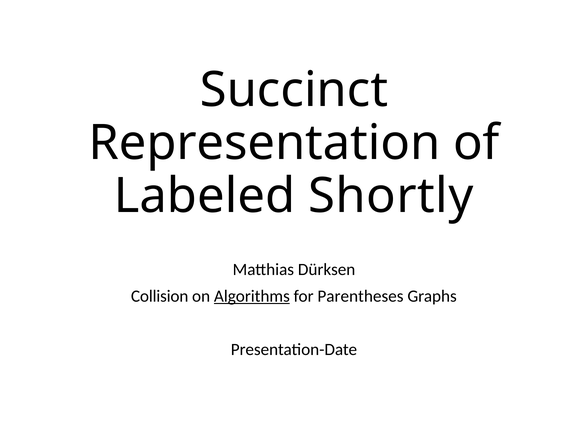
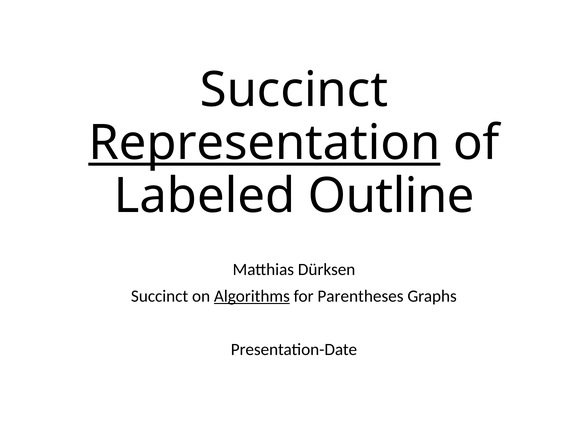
Representation underline: none -> present
Shortly: Shortly -> Outline
Collision at (160, 296): Collision -> Succinct
